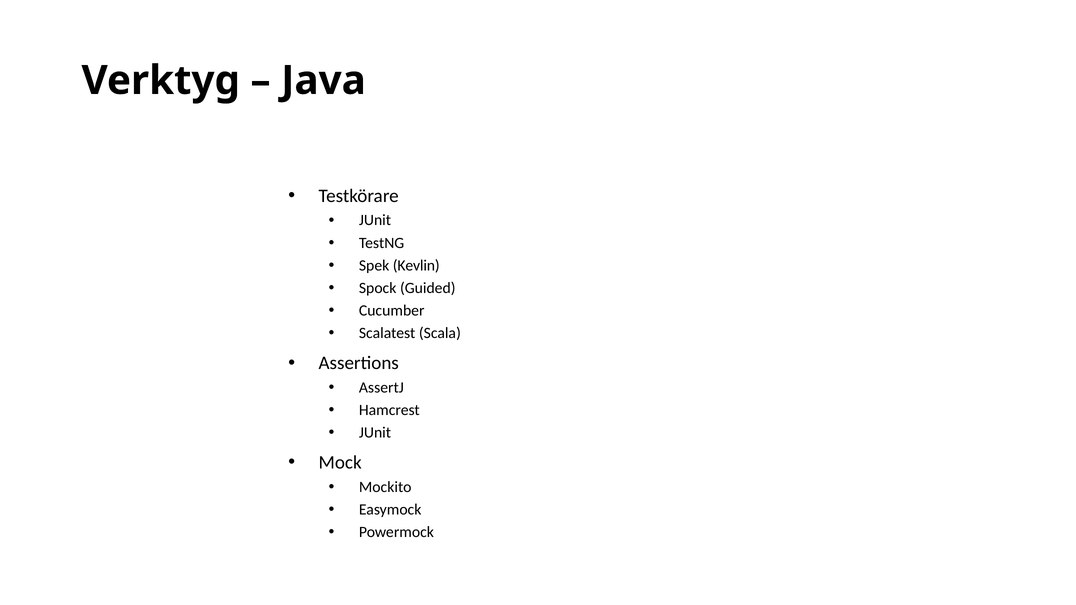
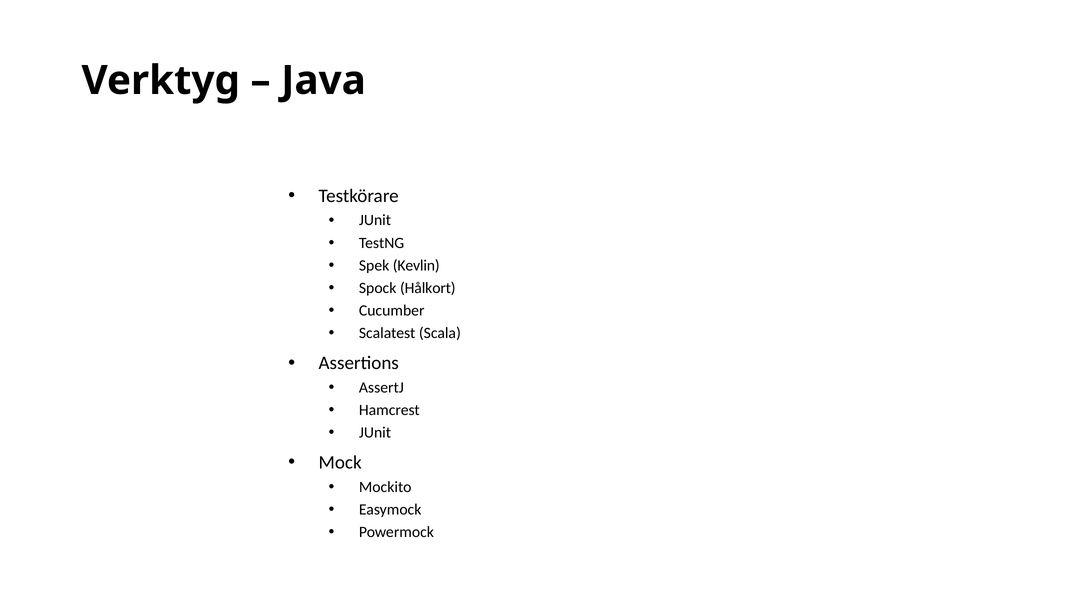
Guided: Guided -> Hålkort
